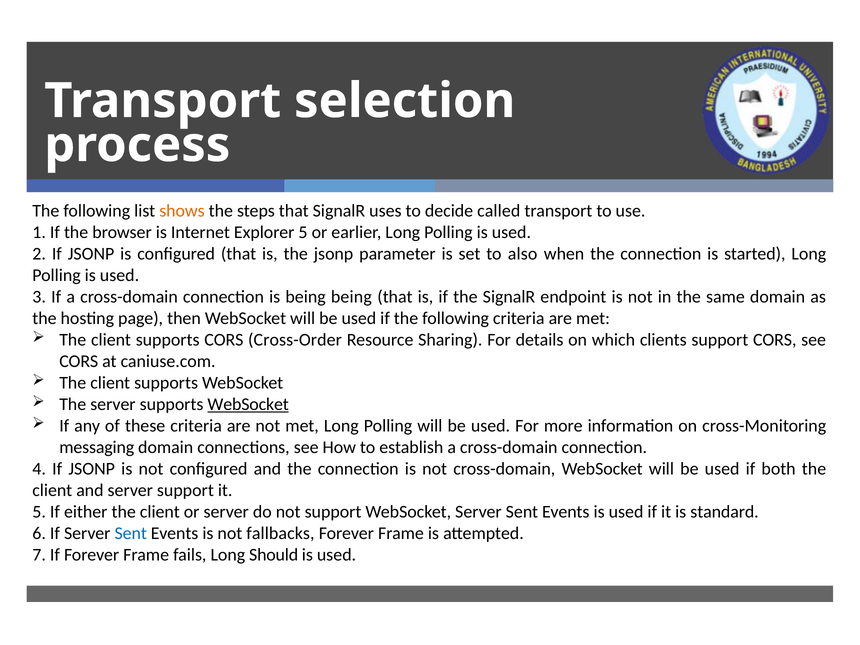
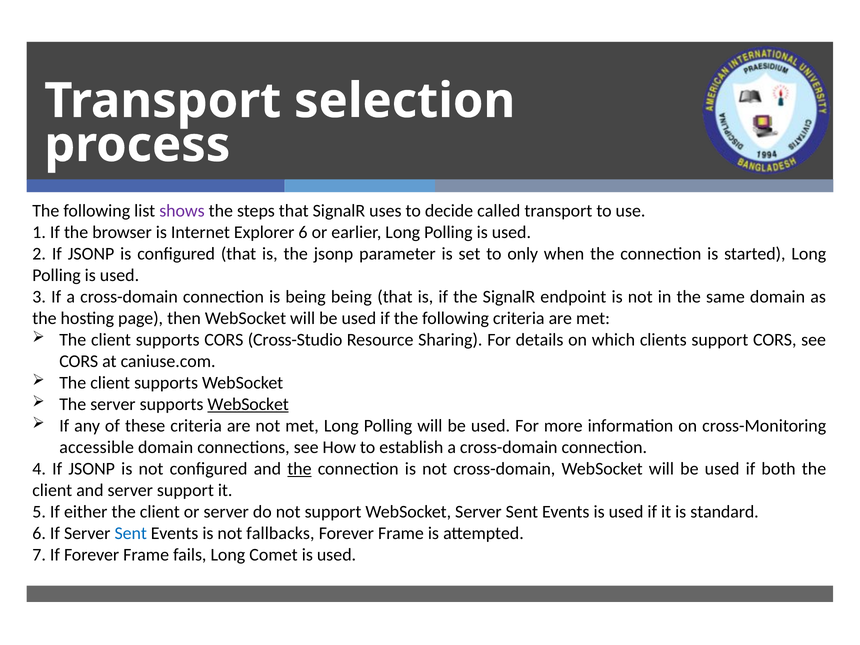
shows colour: orange -> purple
Explorer 5: 5 -> 6
also: also -> only
Cross-Order: Cross-Order -> Cross-Studio
messaging: messaging -> accessible
the at (299, 469) underline: none -> present
Should: Should -> Comet
